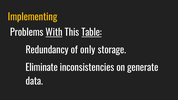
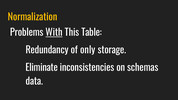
Implementing: Implementing -> Normalization
Table underline: present -> none
generate: generate -> schemas
